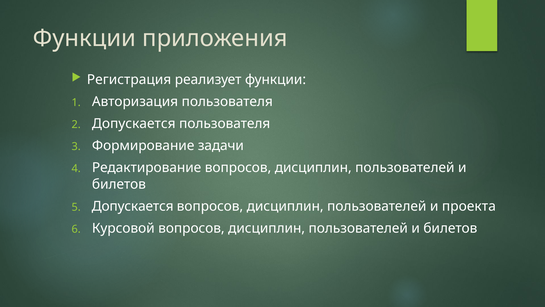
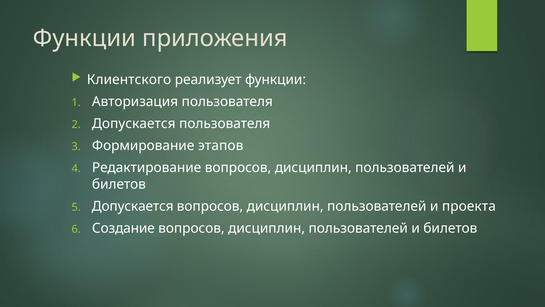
Регистрация: Регистрация -> Клиентского
задачи: задачи -> этапов
Курсовой: Курсовой -> Создание
